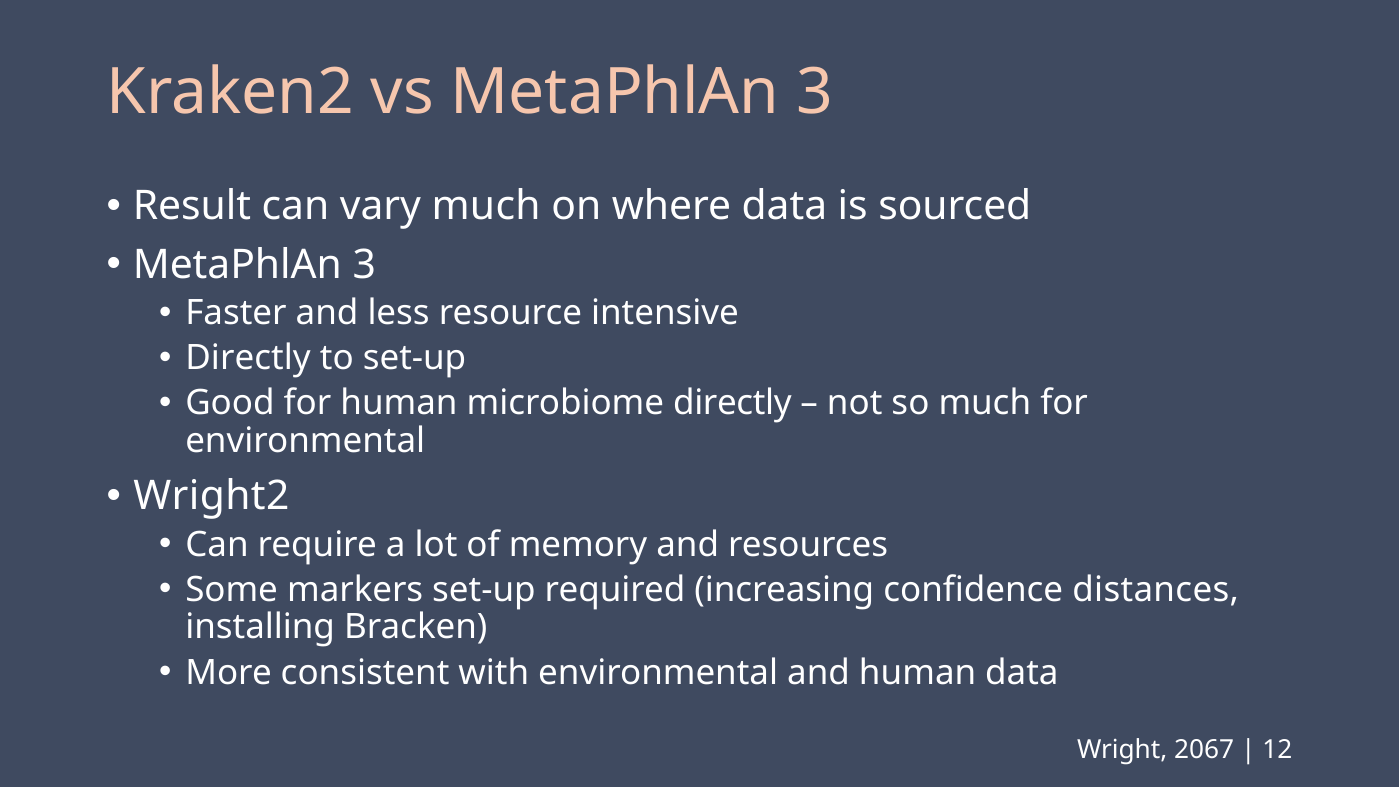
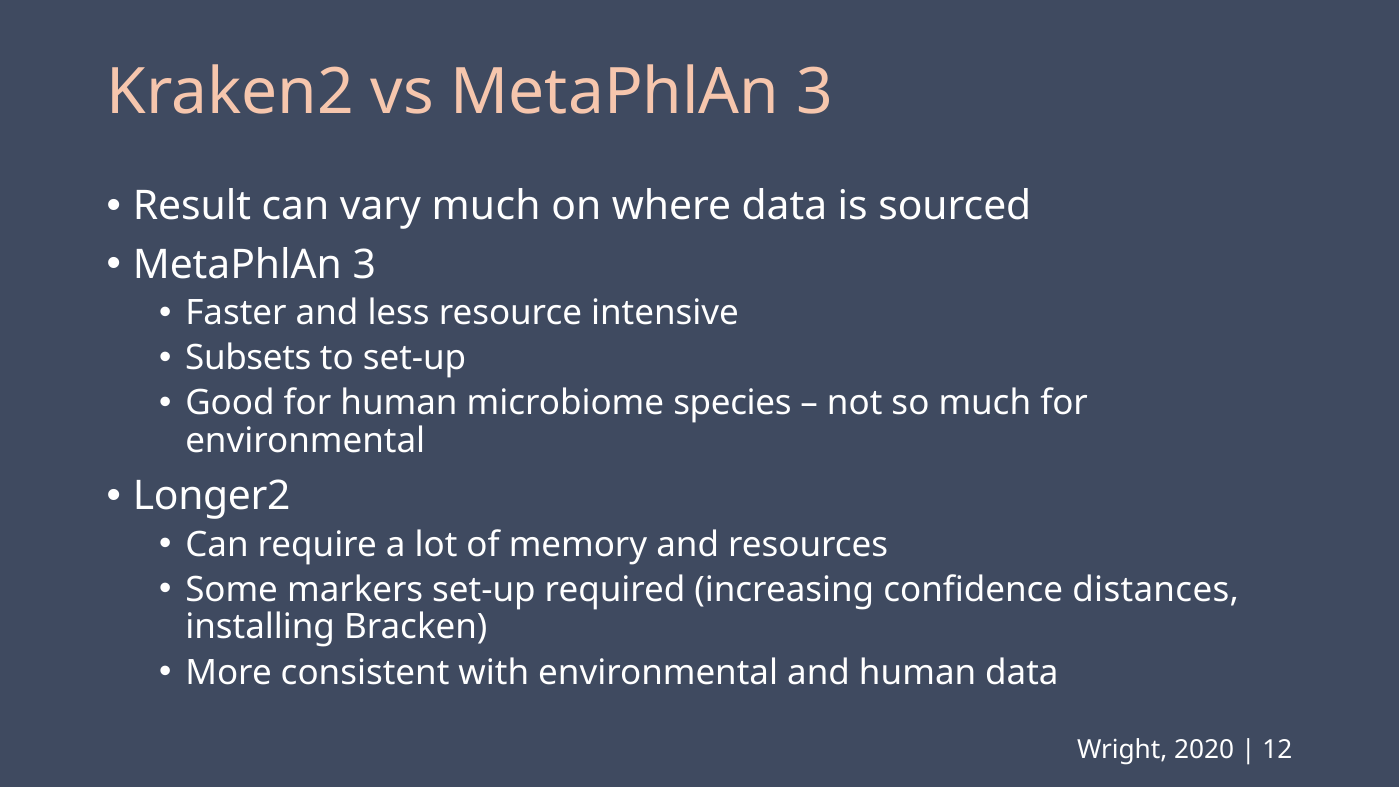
Directly at (248, 358): Directly -> Subsets
microbiome directly: directly -> species
Wright2: Wright2 -> Longer2
2067: 2067 -> 2020
